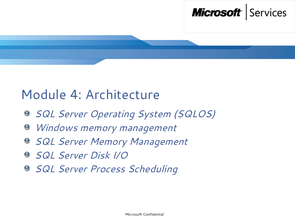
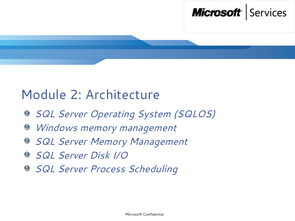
4: 4 -> 2
